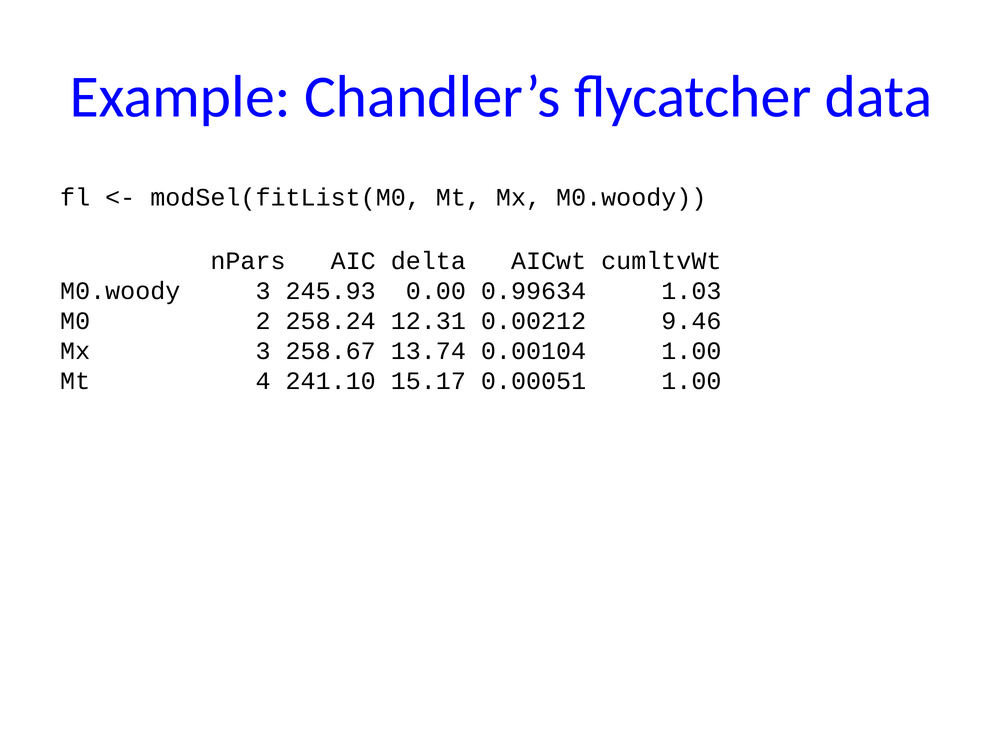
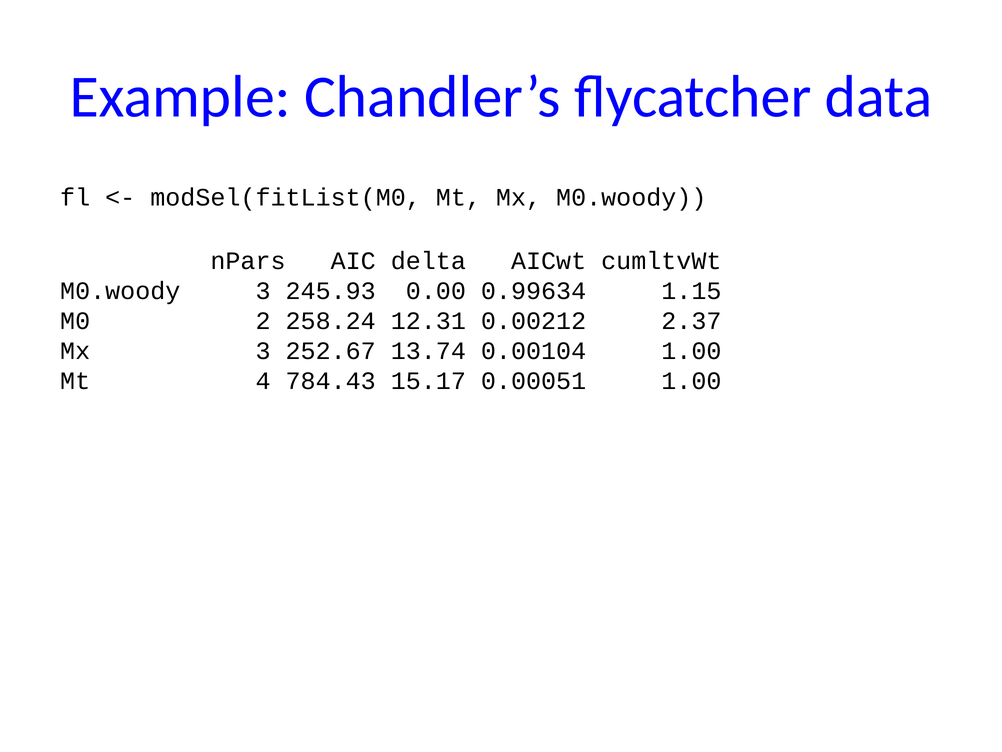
1.03: 1.03 -> 1.15
9.46: 9.46 -> 2.37
258.67: 258.67 -> 252.67
241.10: 241.10 -> 784.43
